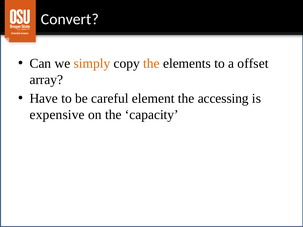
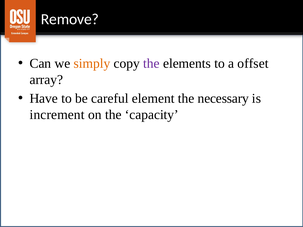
Convert: Convert -> Remove
the at (151, 64) colour: orange -> purple
accessing: accessing -> necessary
expensive: expensive -> increment
